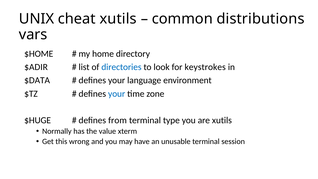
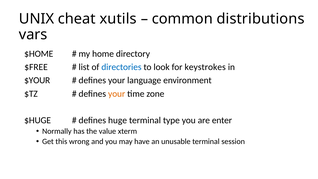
$ADIR: $ADIR -> $FREE
$DATA: $DATA -> $YOUR
your at (117, 94) colour: blue -> orange
from: from -> huge
are xutils: xutils -> enter
